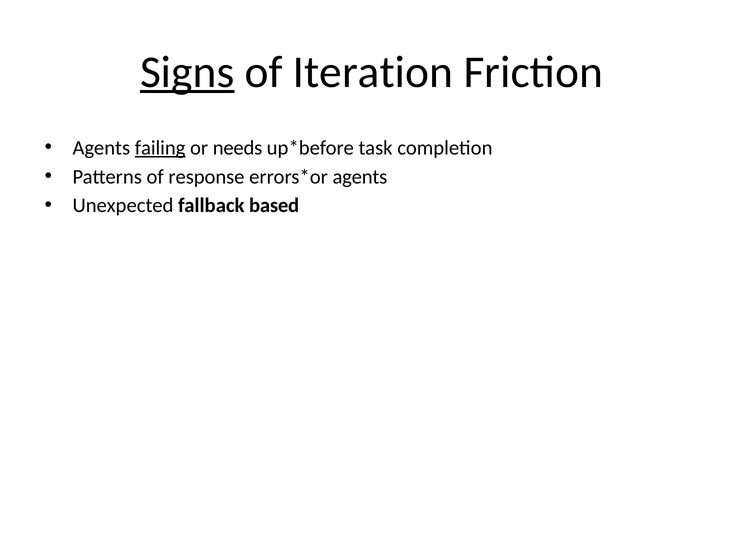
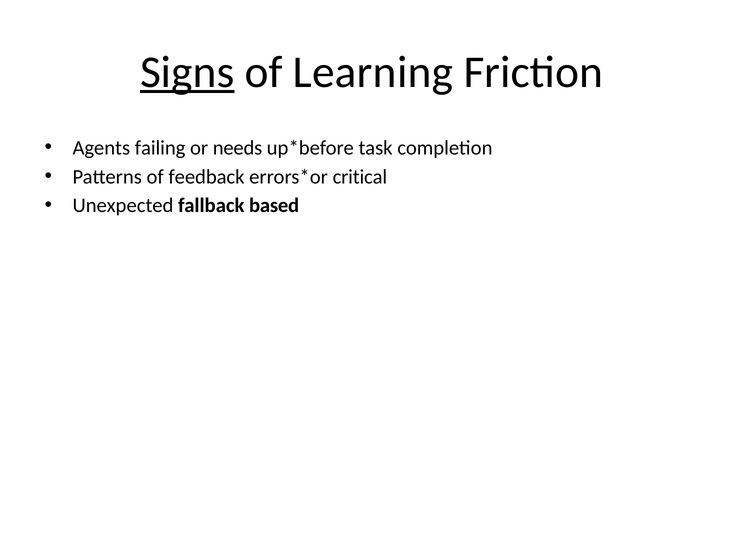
Iteration: Iteration -> Learning
failing underline: present -> none
response: response -> feedback
agents at (360, 177): agents -> critical
